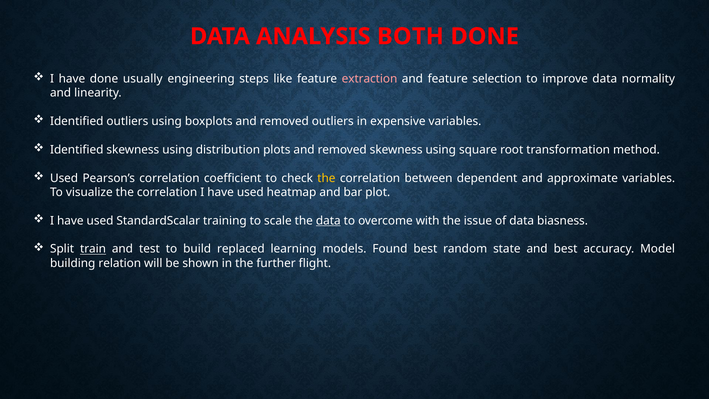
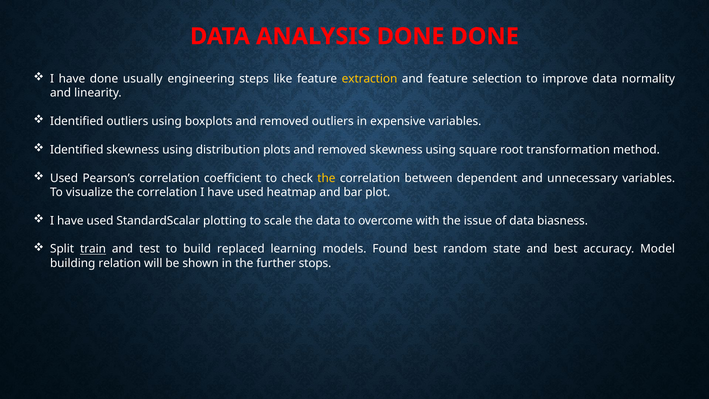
ANALYSIS BOTH: BOTH -> DONE
extraction colour: pink -> yellow
approximate: approximate -> unnecessary
training: training -> plotting
data at (328, 221) underline: present -> none
flight: flight -> stops
